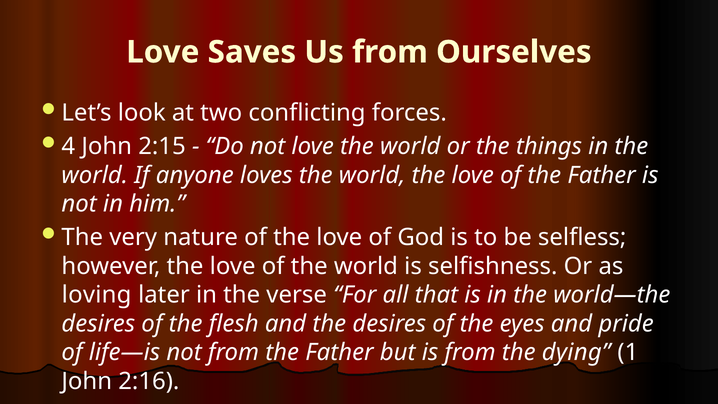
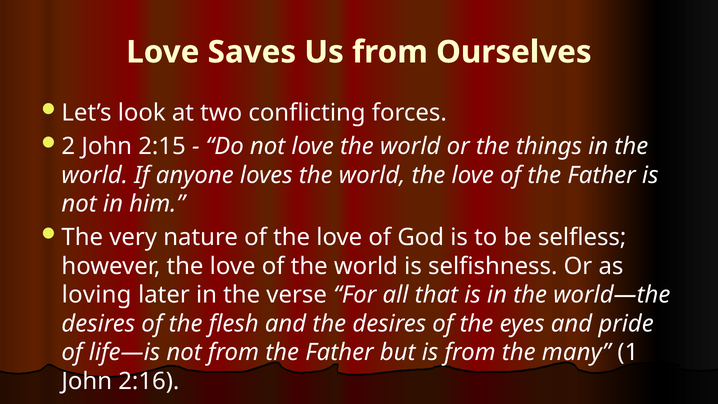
4: 4 -> 2
dying: dying -> many
